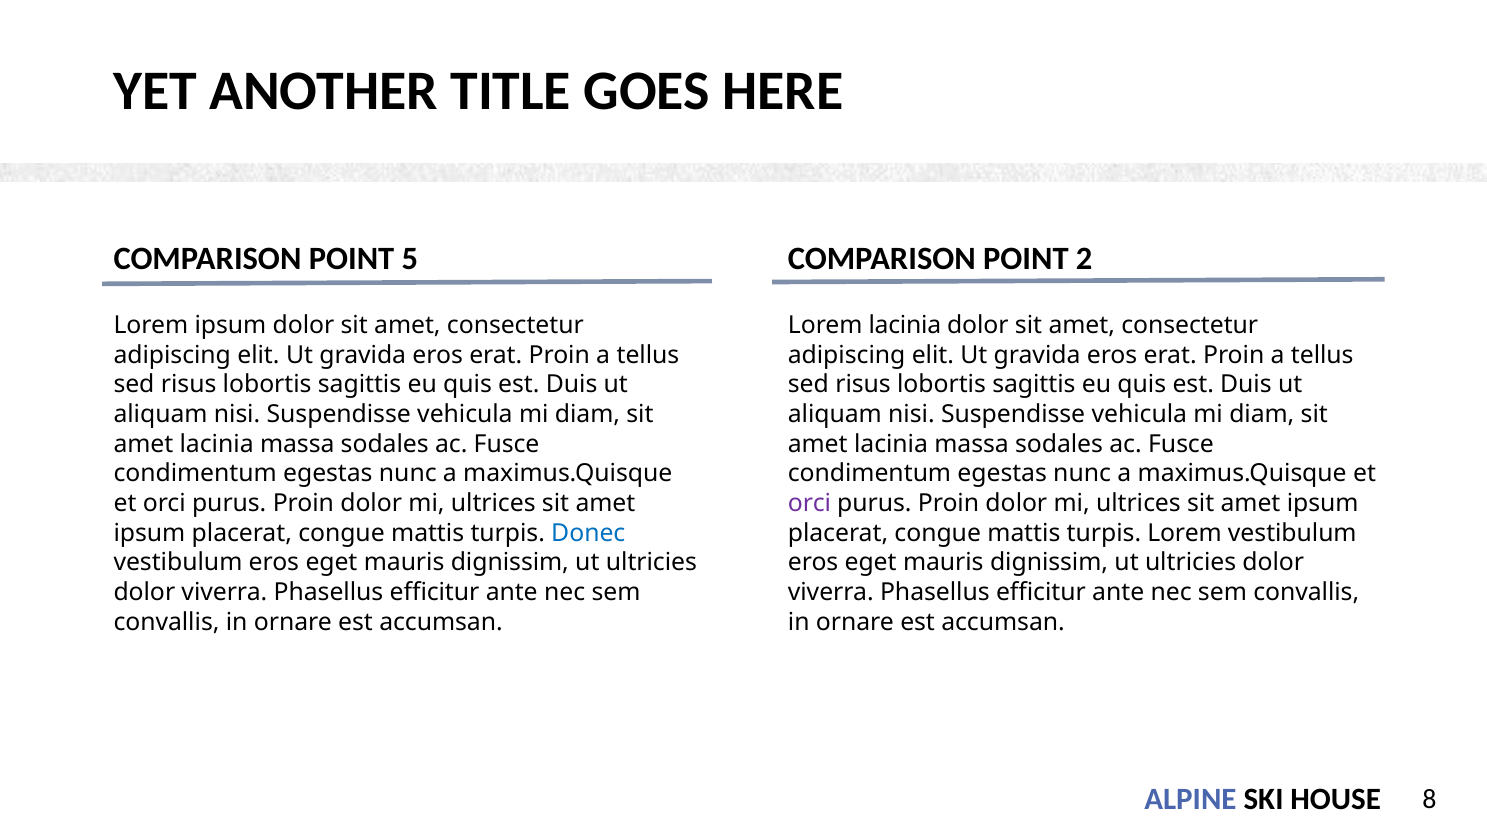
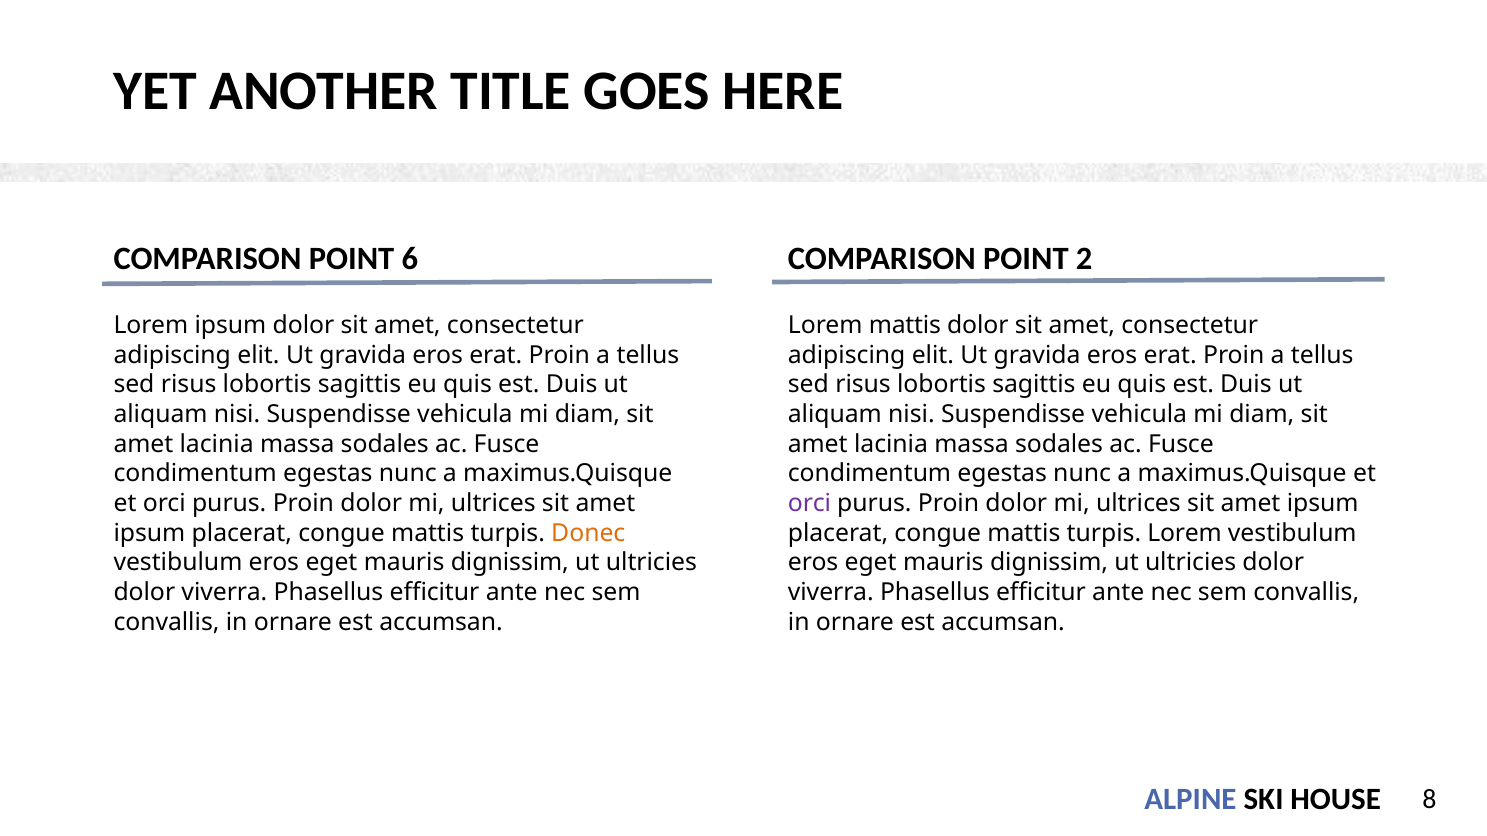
5: 5 -> 6
Lorem lacinia: lacinia -> mattis
Donec colour: blue -> orange
